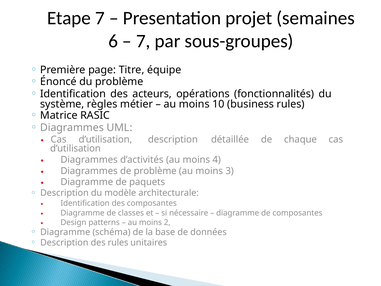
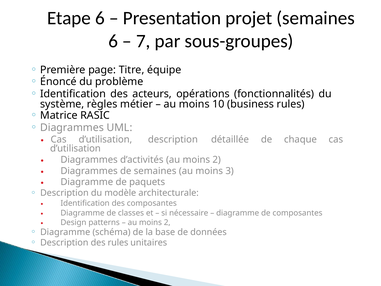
Etape 7: 7 -> 6
d’activités au moins 4: 4 -> 2
de problème: problème -> semaines
